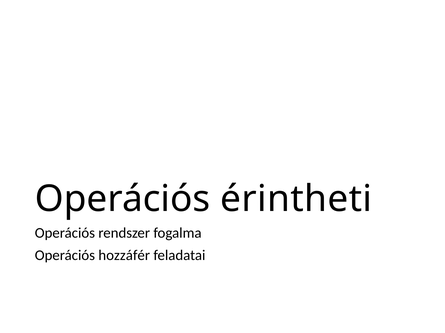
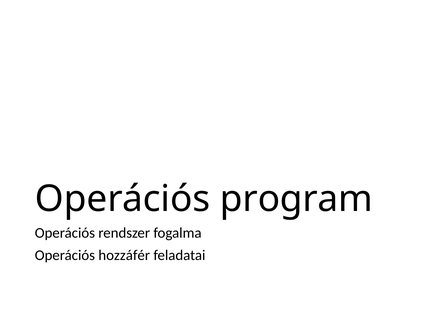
érintheti: érintheti -> program
